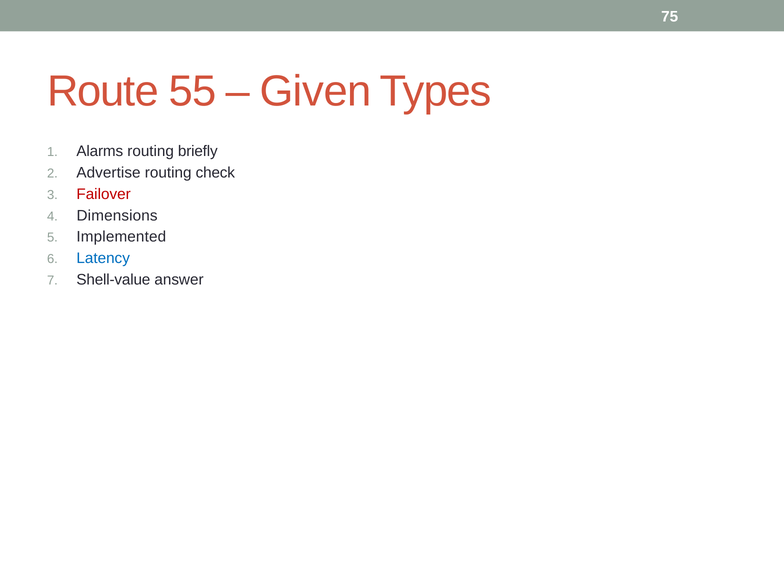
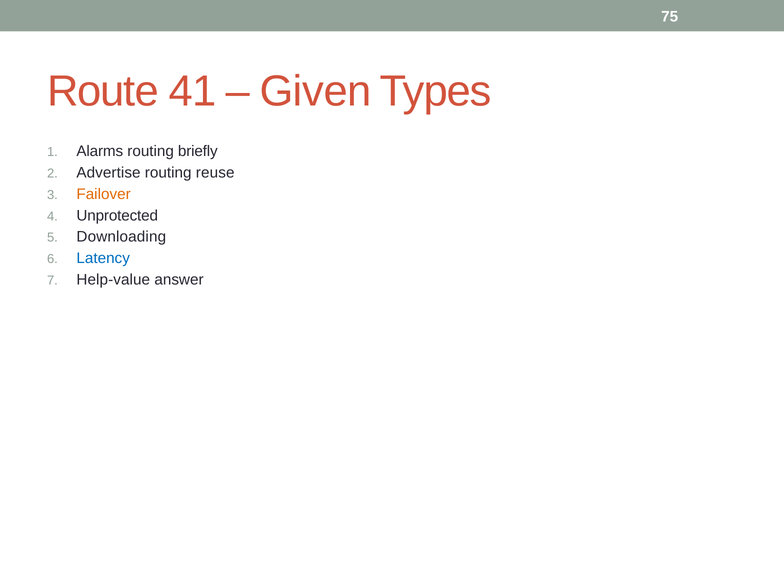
55: 55 -> 41
check: check -> reuse
Failover colour: red -> orange
Dimensions: Dimensions -> Unprotected
Implemented: Implemented -> Downloading
Shell-value: Shell-value -> Help-value
